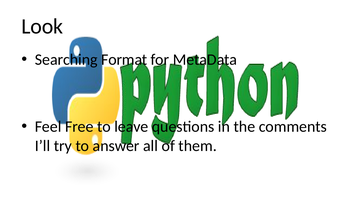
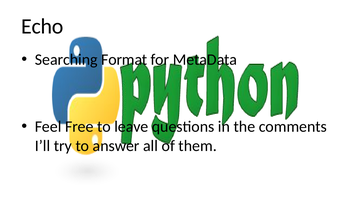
Look: Look -> Echo
